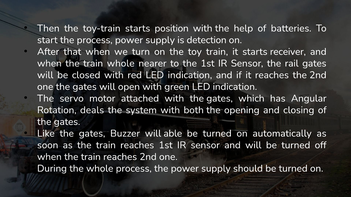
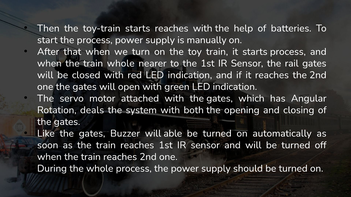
starts position: position -> reaches
detection: detection -> manually
starts receiver: receiver -> process
